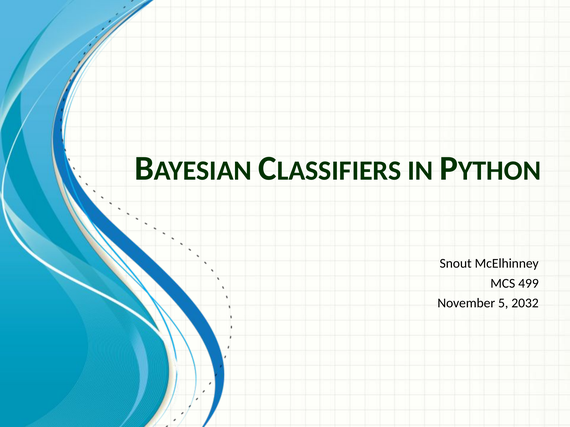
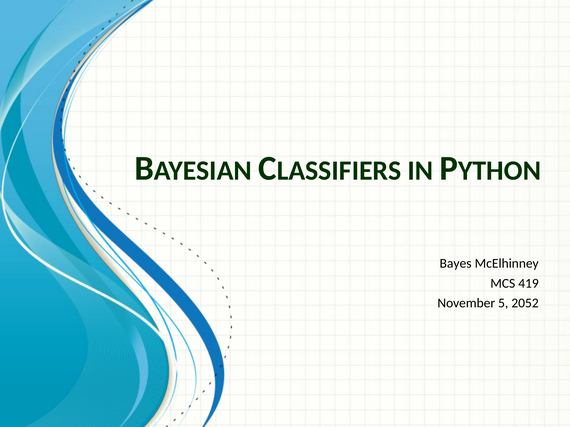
Snout: Snout -> Bayes
499: 499 -> 419
2032: 2032 -> 2052
